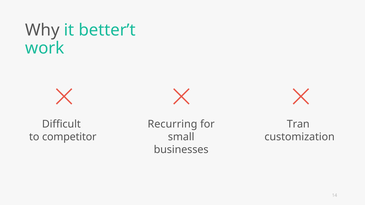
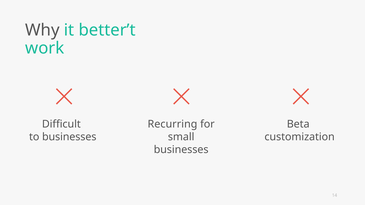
Tran: Tran -> Beta
to competitor: competitor -> businesses
